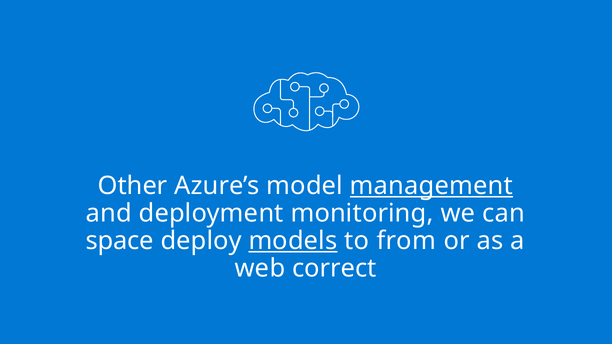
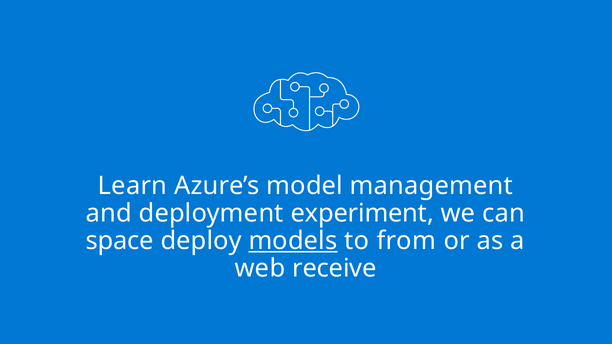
Other: Other -> Learn
management underline: present -> none
monitoring: monitoring -> experiment
correct: correct -> receive
